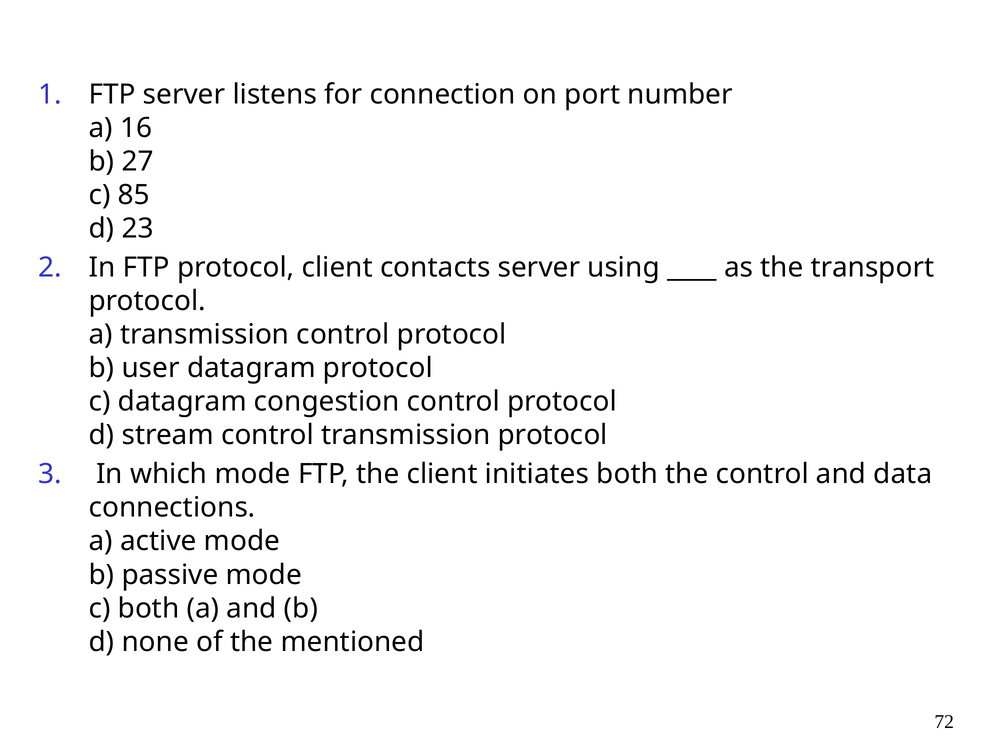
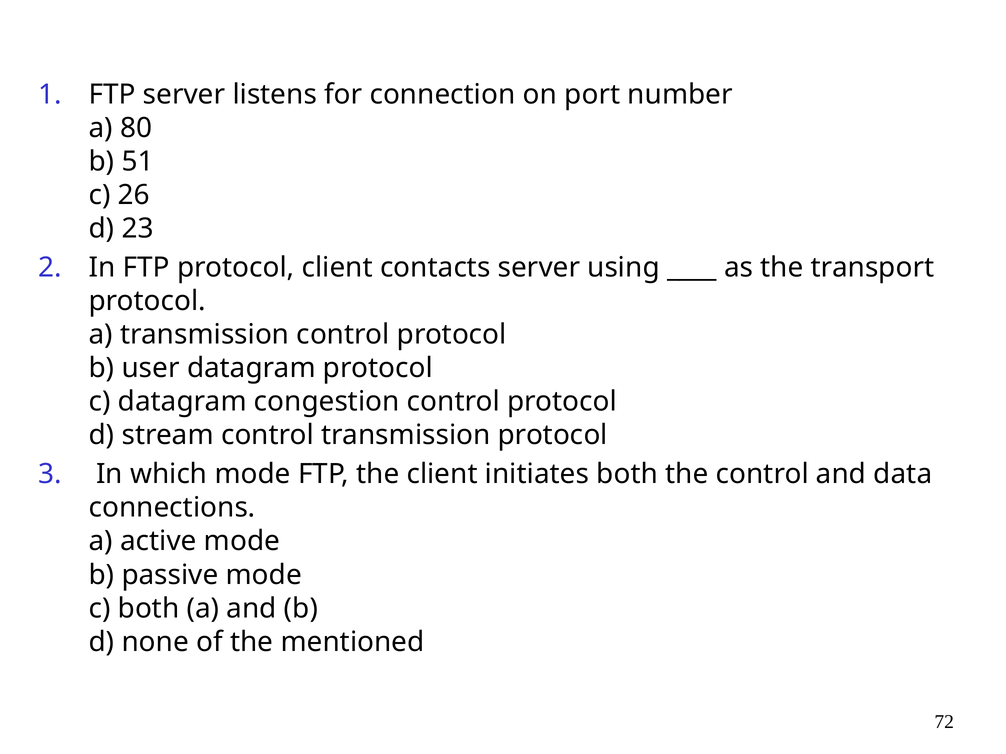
16: 16 -> 80
27: 27 -> 51
85: 85 -> 26
